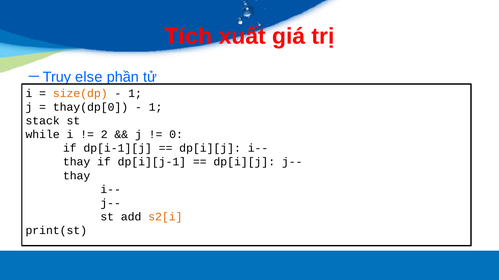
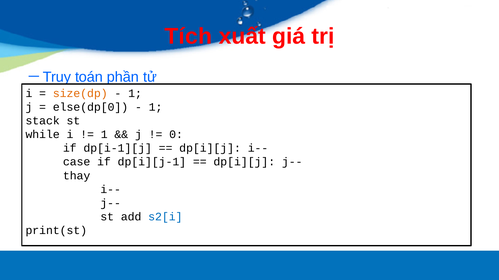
else: else -> toán
thay(dp[0: thay(dp[0 -> else(dp[0
2 at (104, 135): 2 -> 1
thay at (77, 162): thay -> case
s2[i colour: orange -> blue
